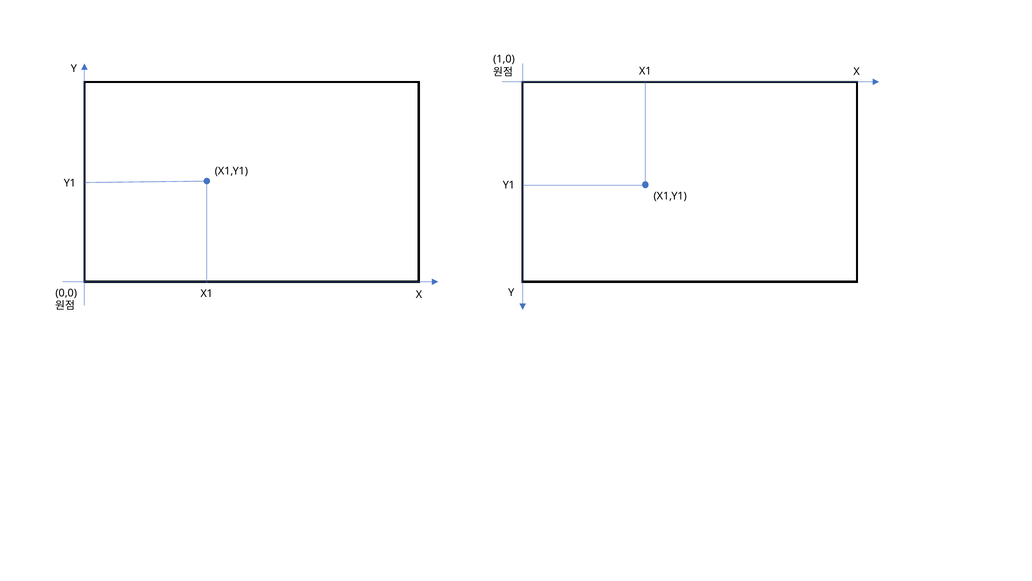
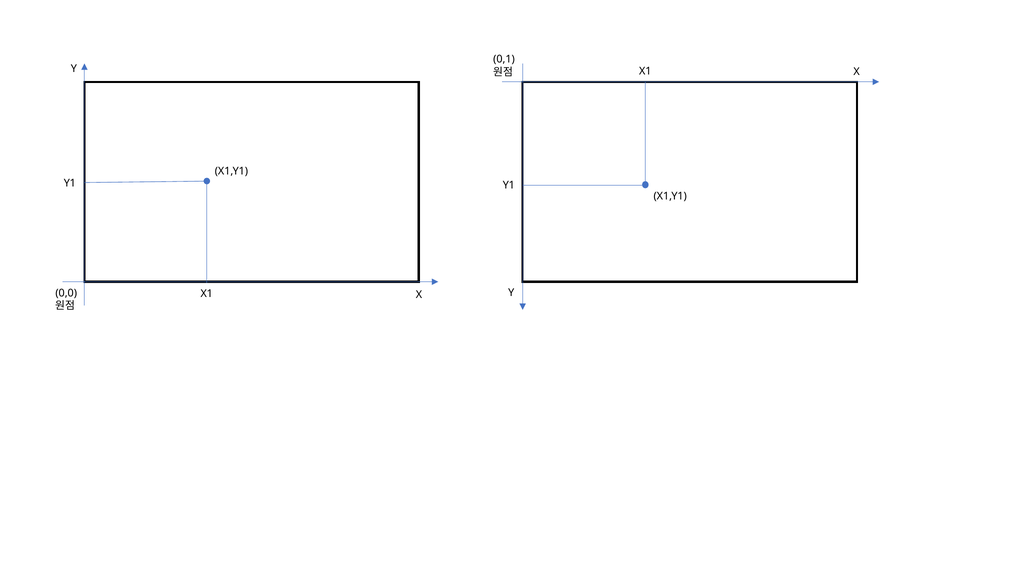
1,0: 1,0 -> 0,1
